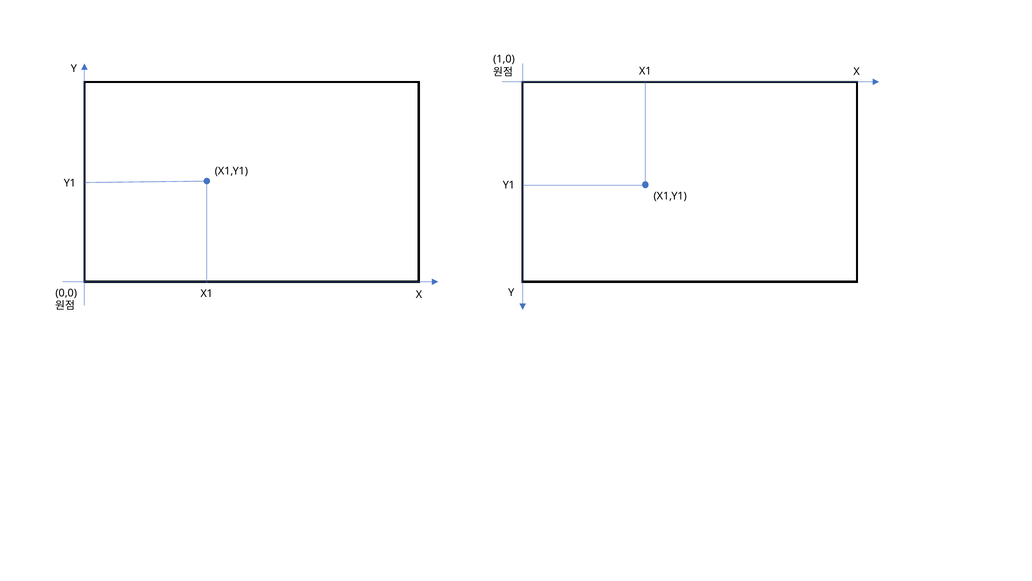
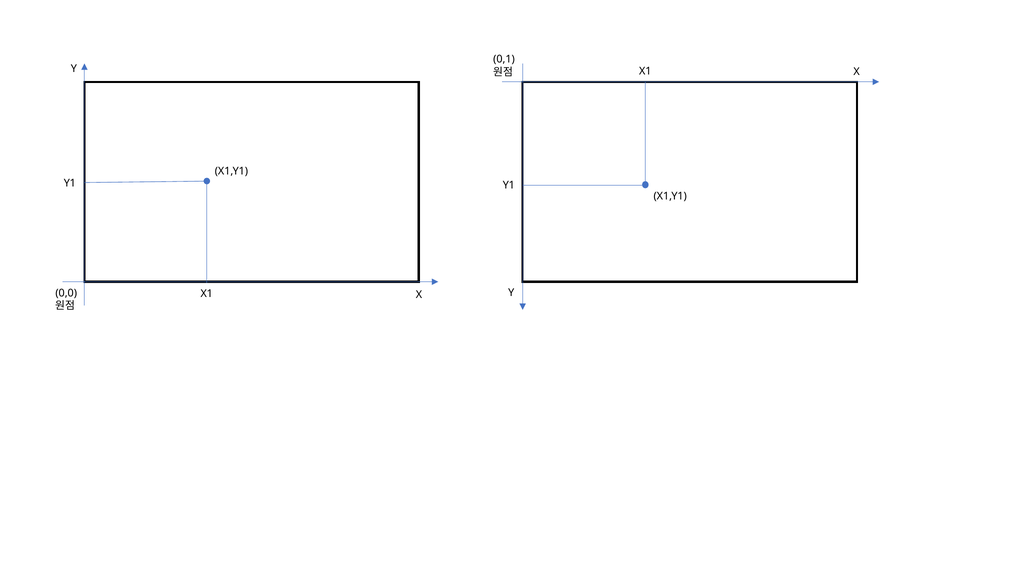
1,0: 1,0 -> 0,1
